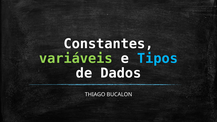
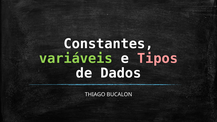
Tipos colour: light blue -> pink
